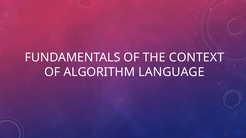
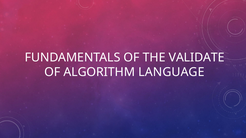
CONTEXT: CONTEXT -> VALIDATE
